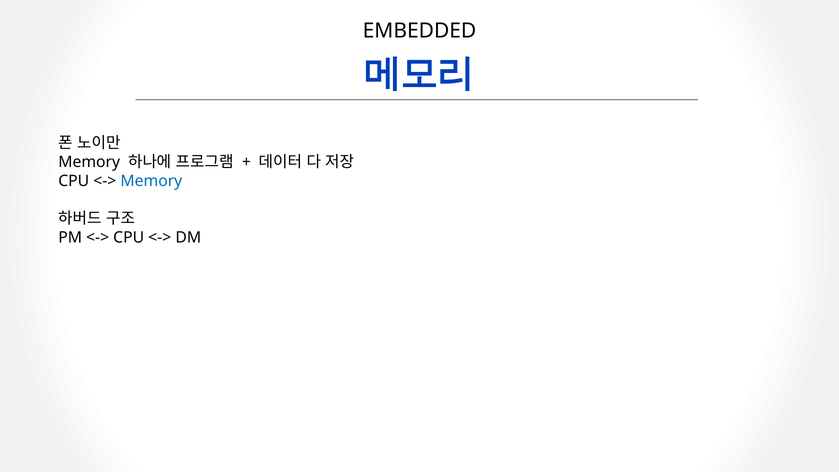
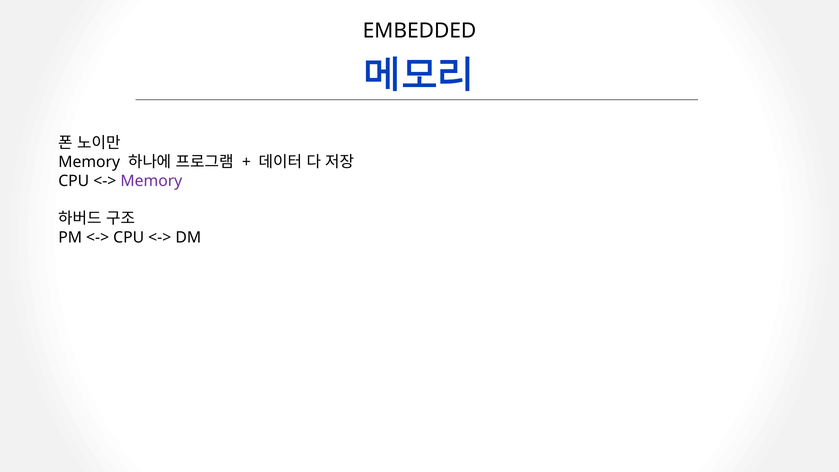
Memory at (151, 181) colour: blue -> purple
